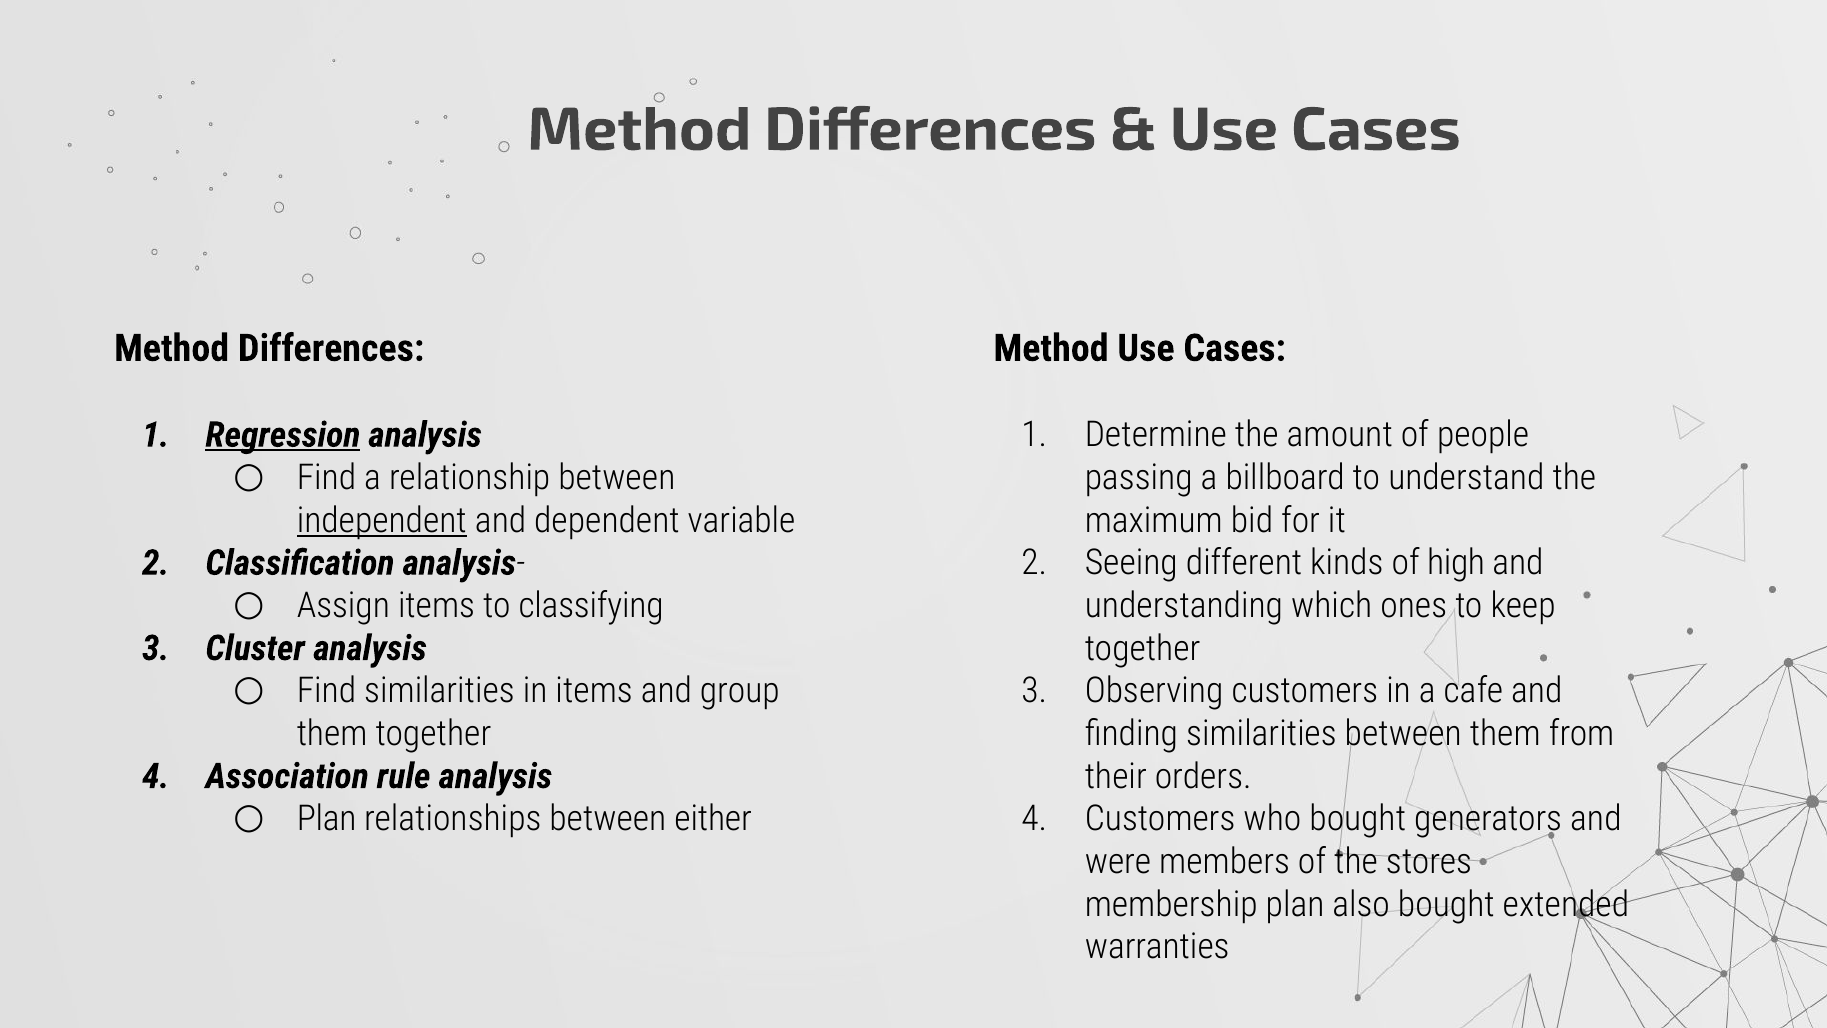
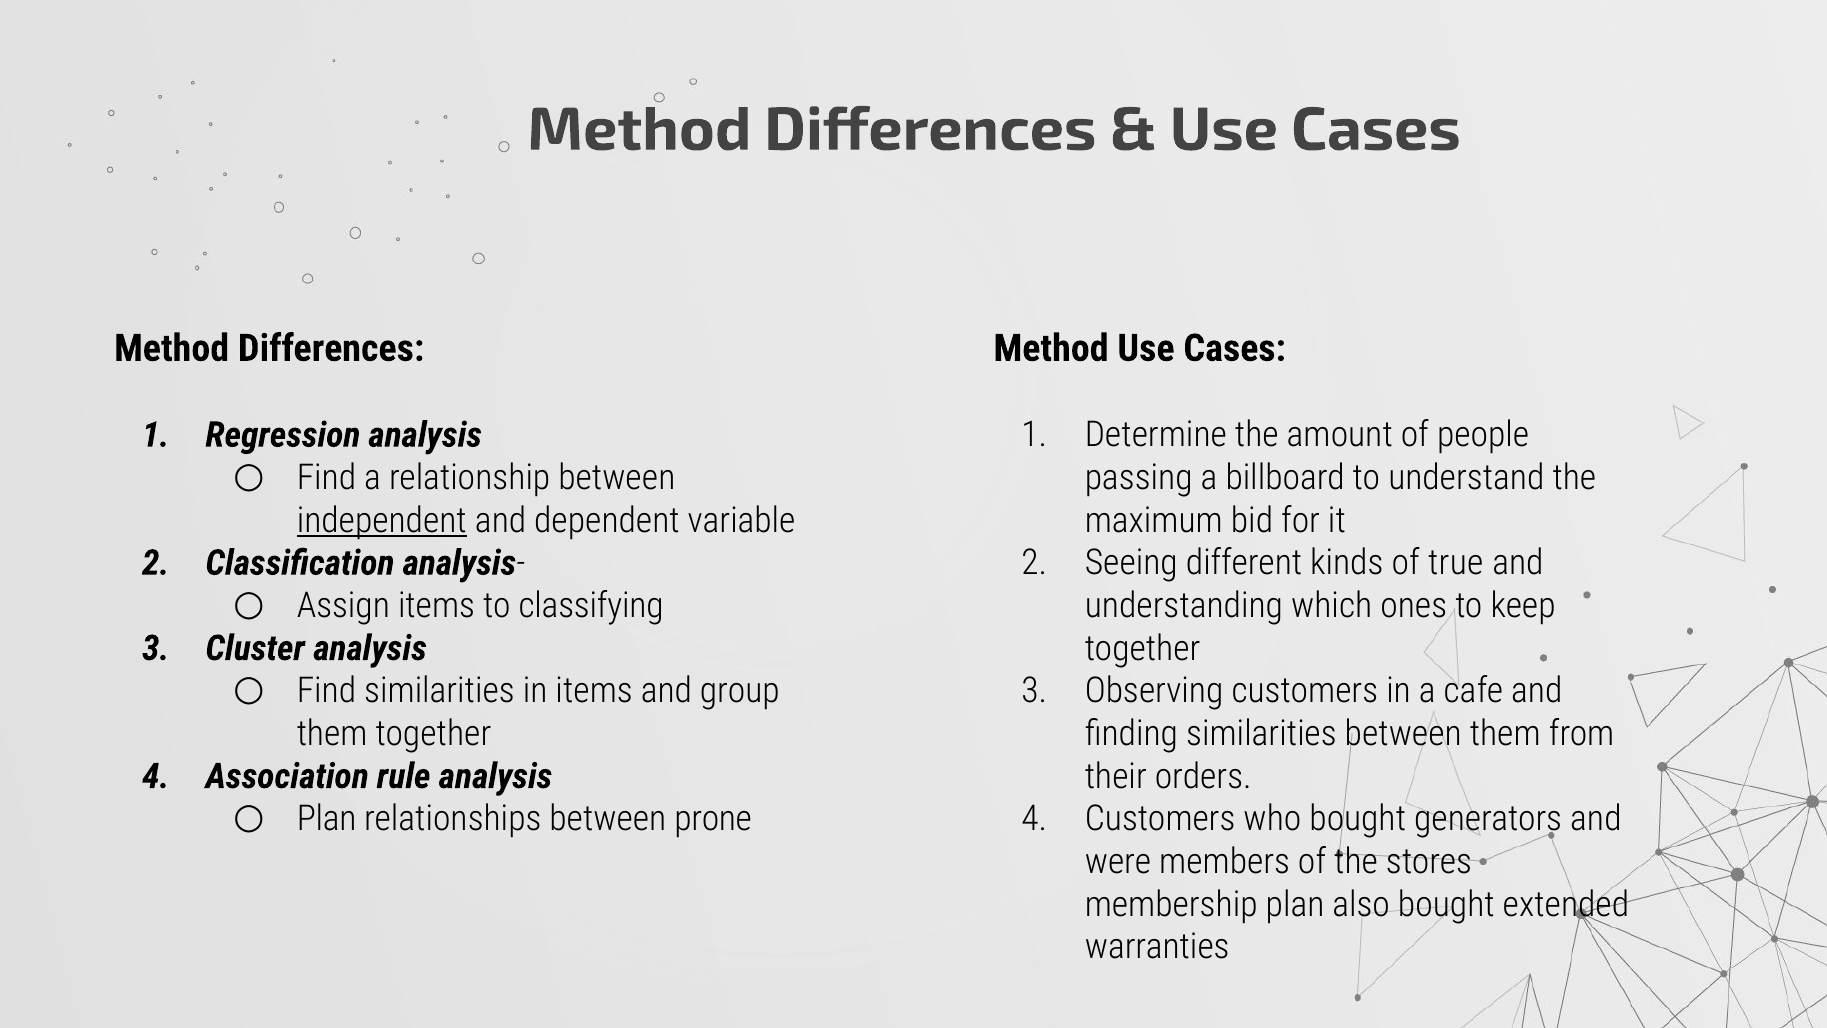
Regression underline: present -> none
high: high -> true
either: either -> prone
